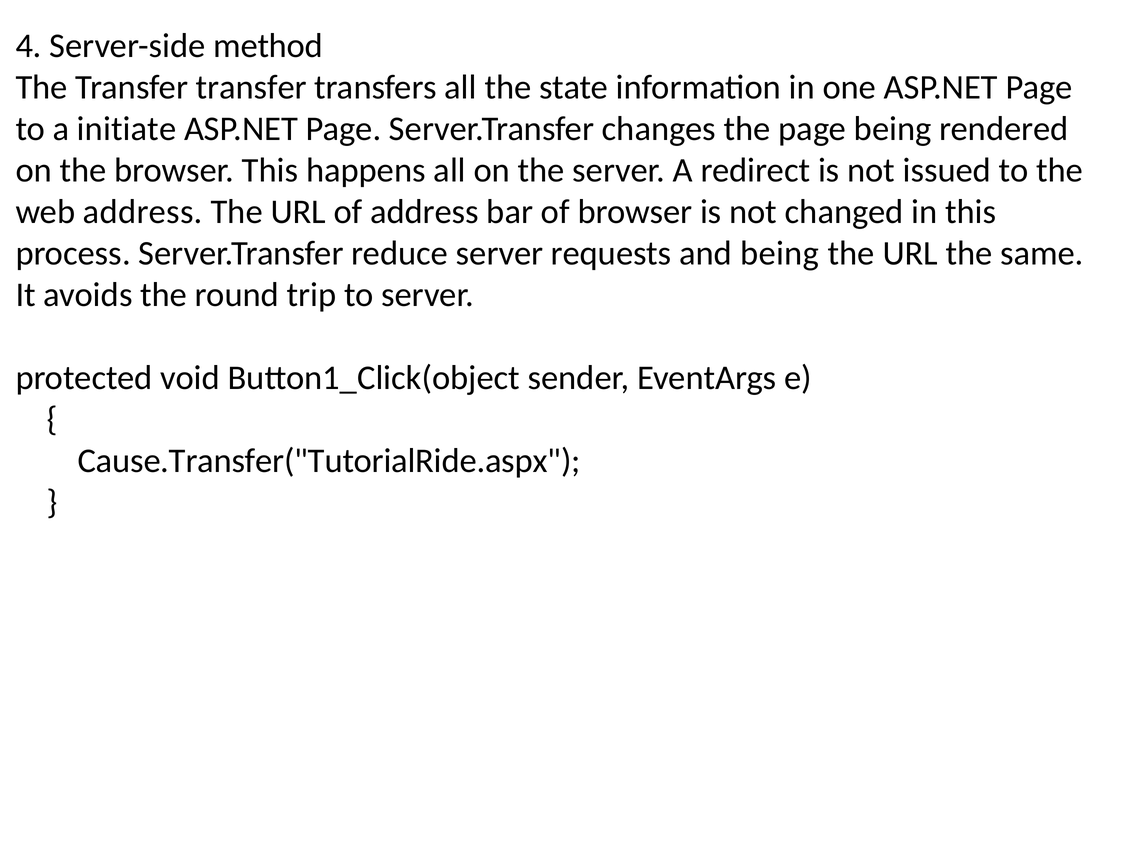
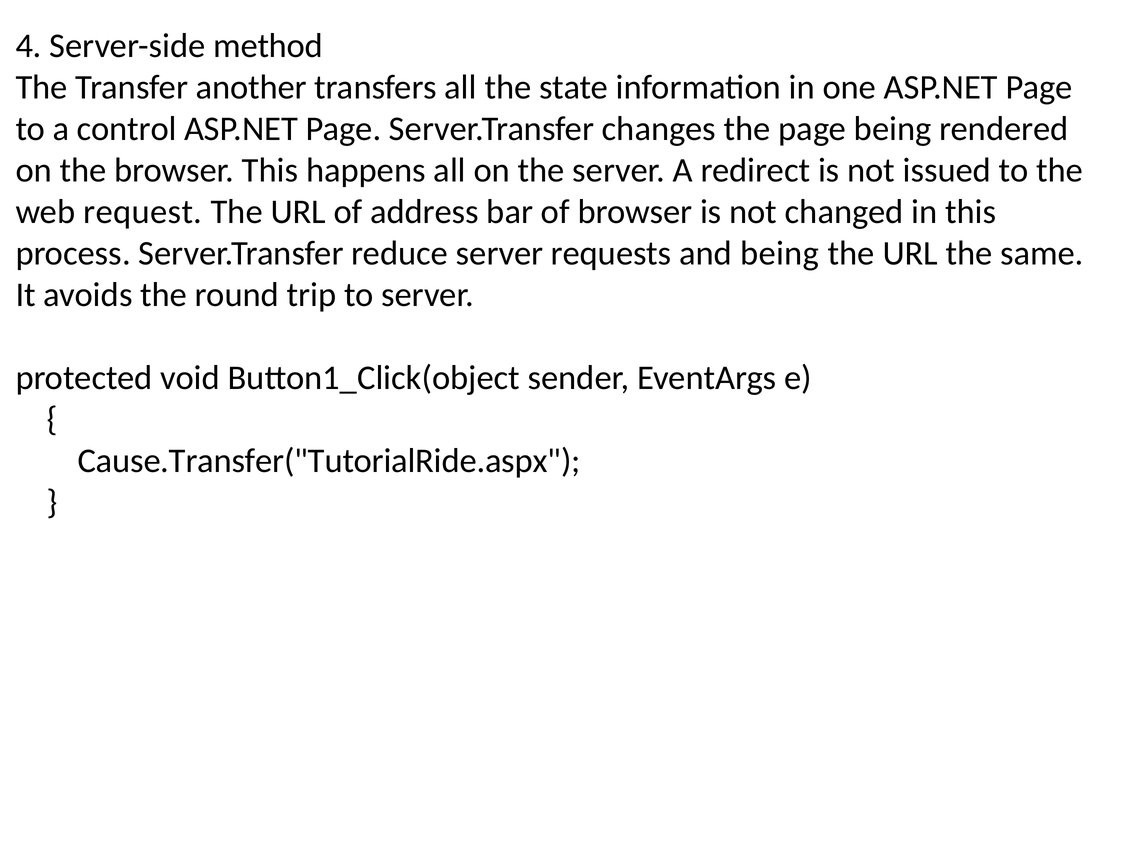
Transfer transfer: transfer -> another
initiate: initiate -> control
web address: address -> request
